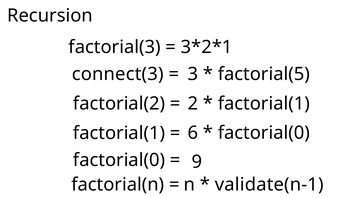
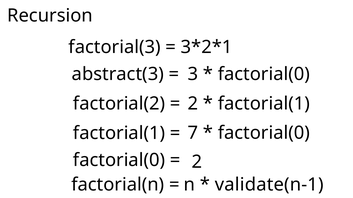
connect(3: connect(3 -> abstract(3
factorial(5 at (264, 74): factorial(5 -> factorial(0
6: 6 -> 7
9 at (197, 162): 9 -> 2
